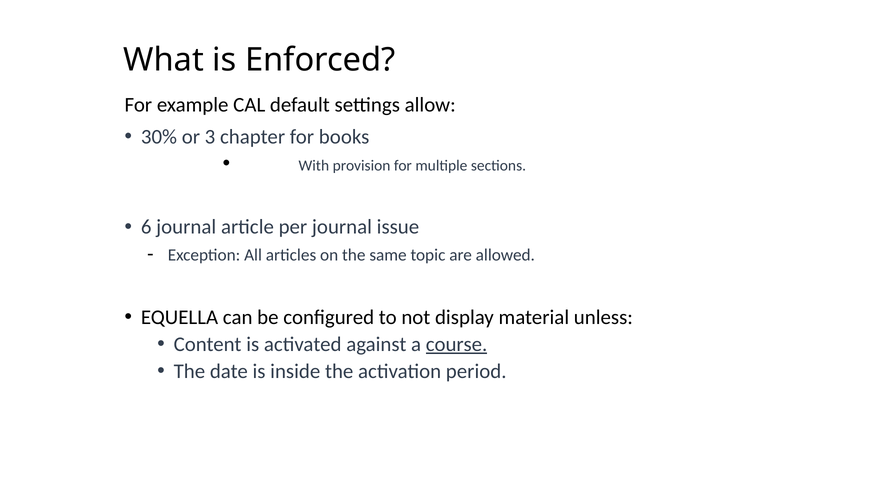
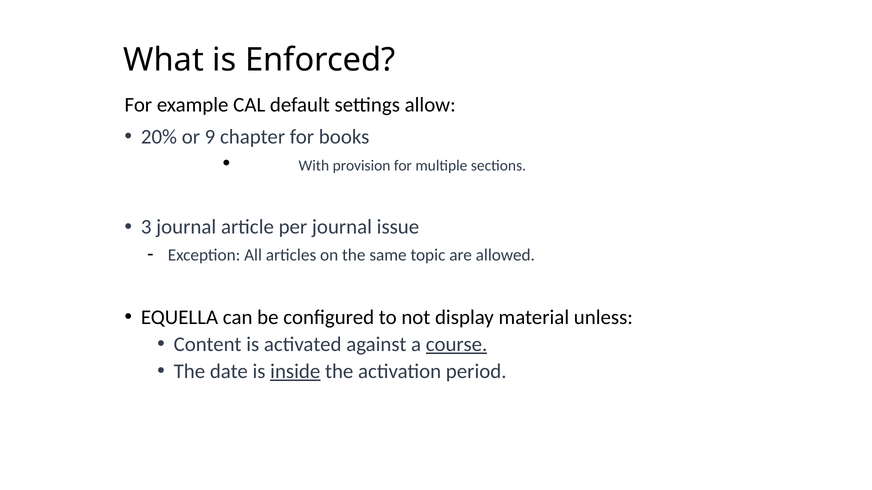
30%: 30% -> 20%
3: 3 -> 9
6: 6 -> 3
inside underline: none -> present
